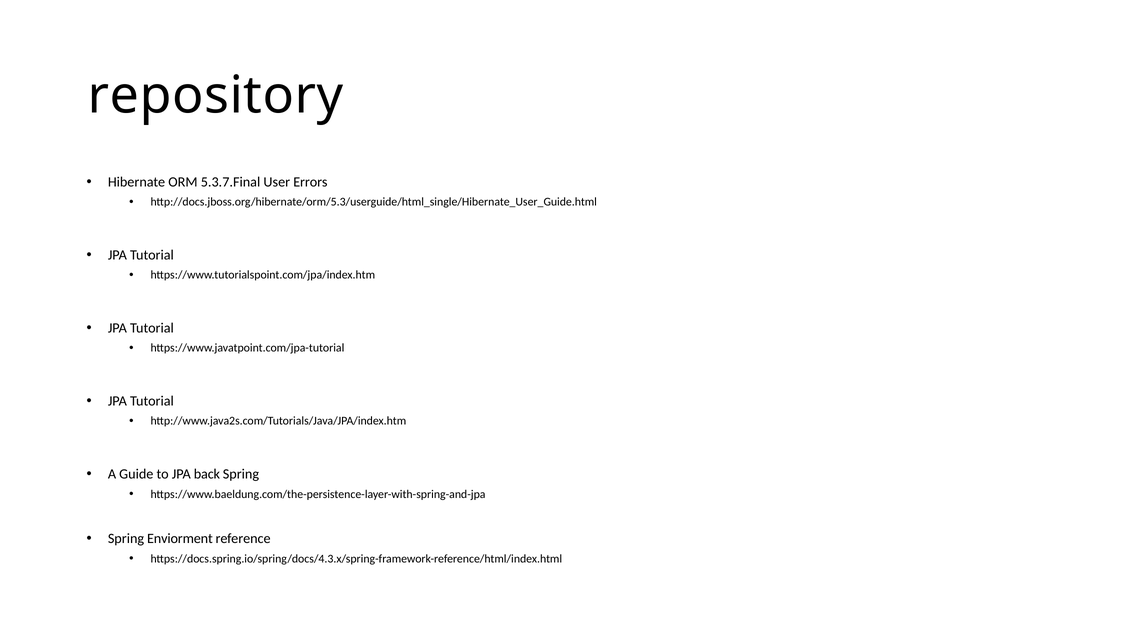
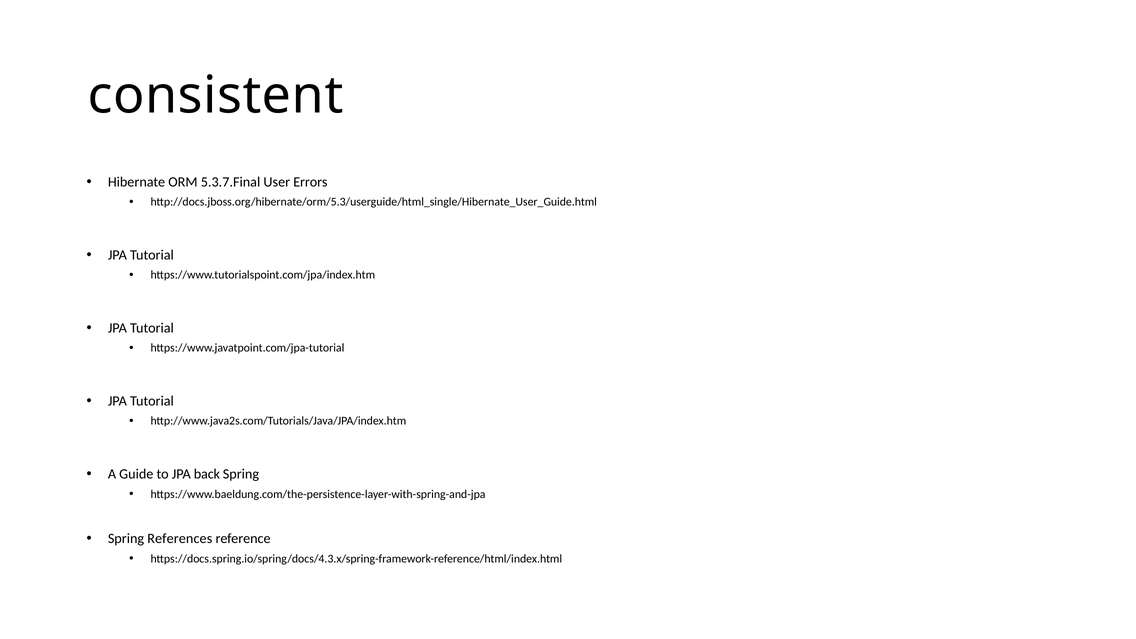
repository: repository -> consistent
Enviorment: Enviorment -> References
